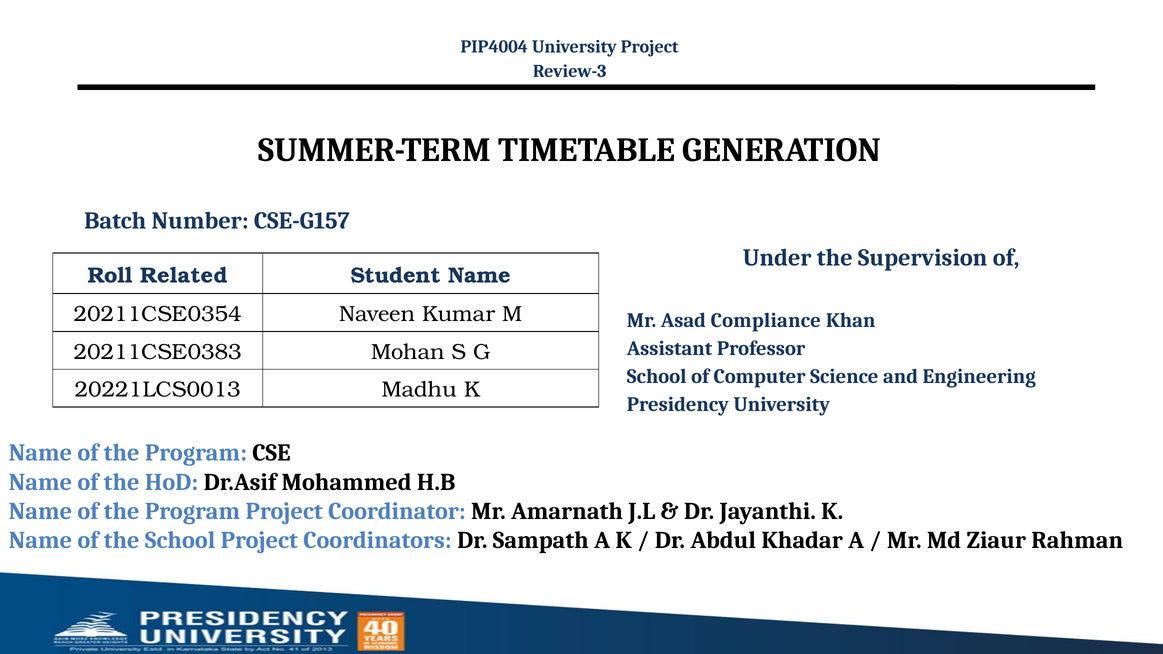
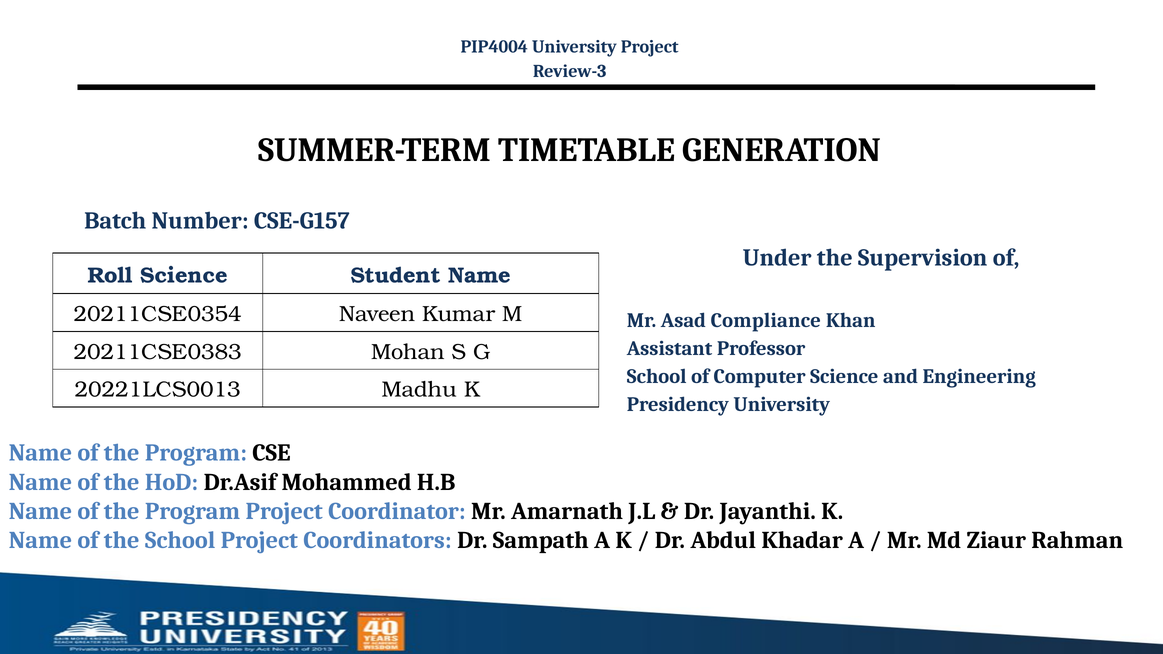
Roll Related: Related -> Science
